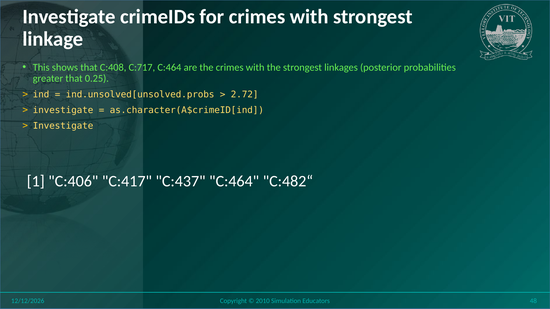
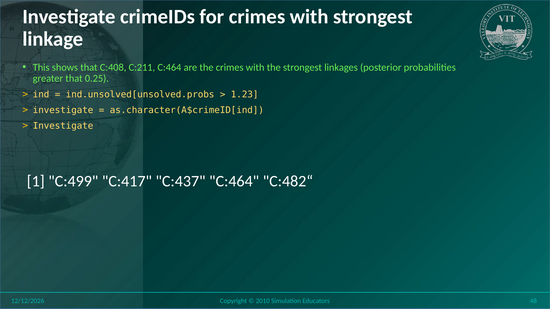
C:717: C:717 -> C:211
2.72: 2.72 -> 1.23
C:406: C:406 -> C:499
